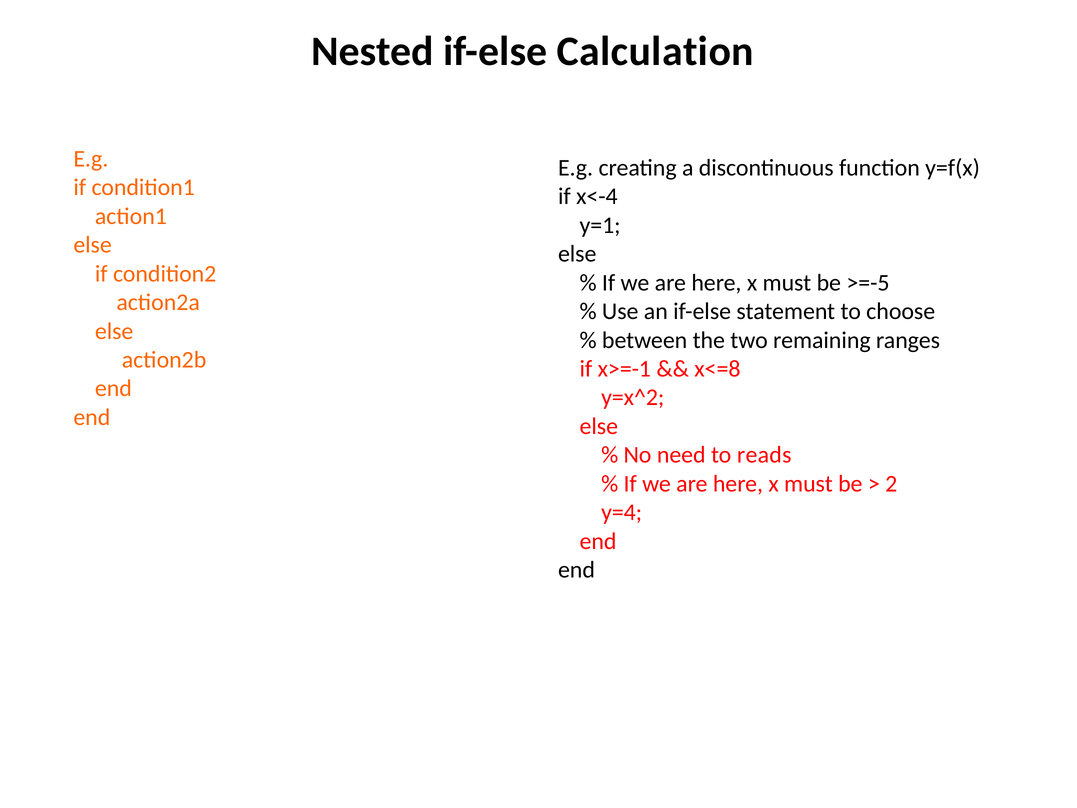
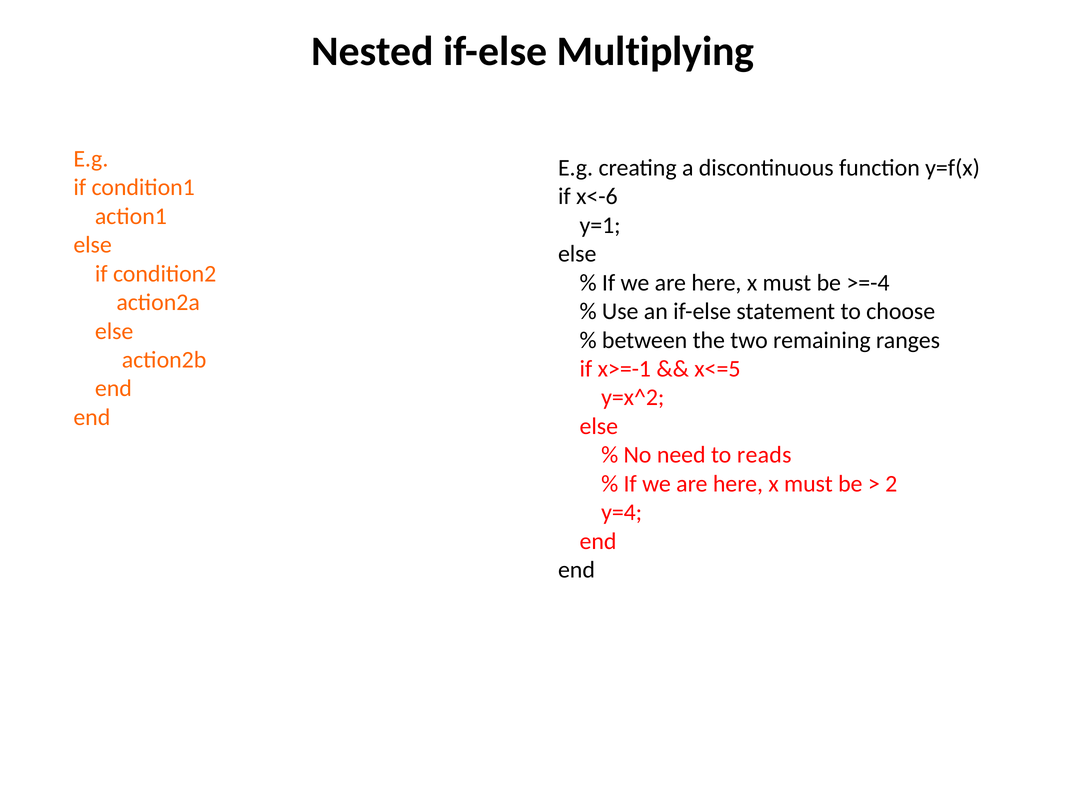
Calculation: Calculation -> Multiplying
x<-4: x<-4 -> x<-6
>=-5: >=-5 -> >=-4
x<=8: x<=8 -> x<=5
